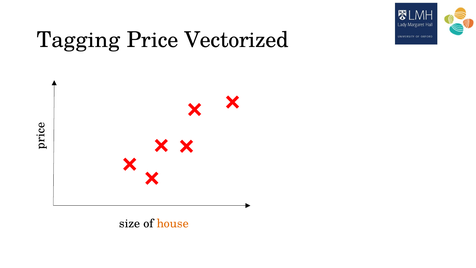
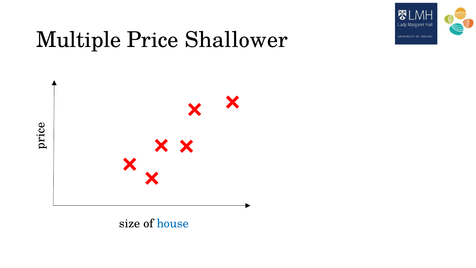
Tagging: Tagging -> Multiple
Vectorized: Vectorized -> Shallower
house colour: orange -> blue
